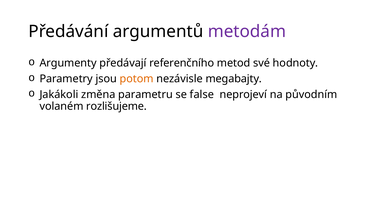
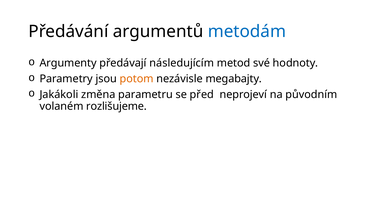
metodám colour: purple -> blue
referenčního: referenčního -> následujícím
false: false -> před
